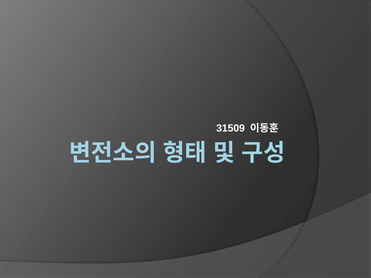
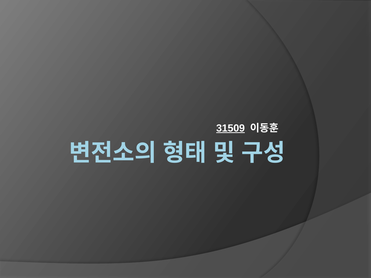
31509 underline: none -> present
